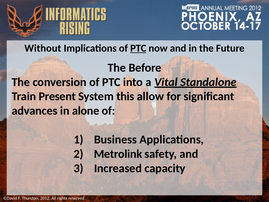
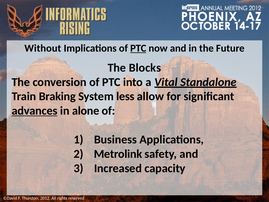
Before: Before -> Blocks
Present: Present -> Braking
this: this -> less
advances underline: none -> present
